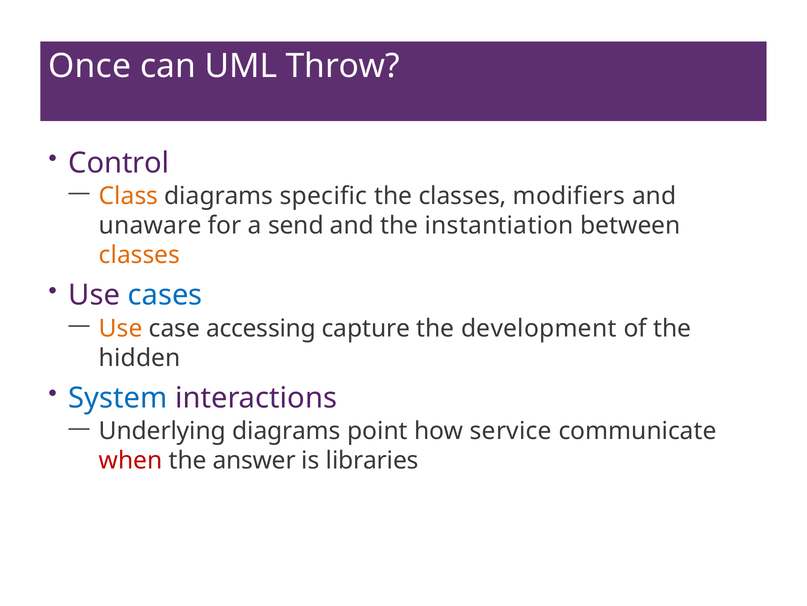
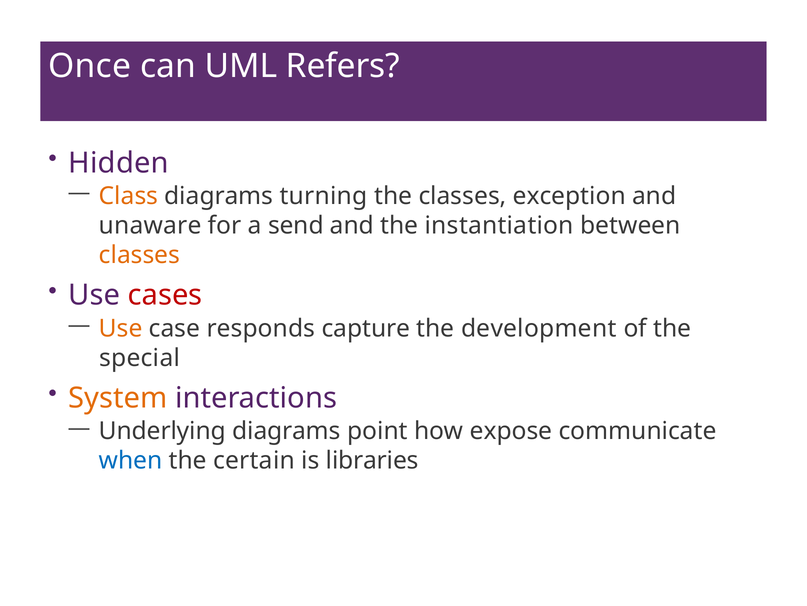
Throw: Throw -> Refers
Control: Control -> Hidden
specific: specific -> turning
modifiers: modifiers -> exception
cases colour: blue -> red
accessing: accessing -> responds
hidden: hidden -> special
System colour: blue -> orange
service: service -> expose
when colour: red -> blue
answer: answer -> certain
